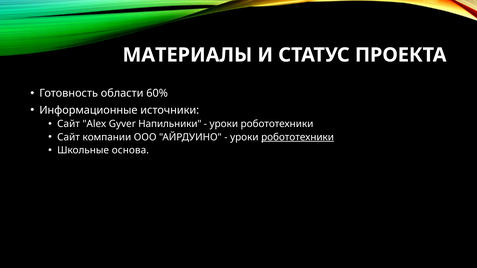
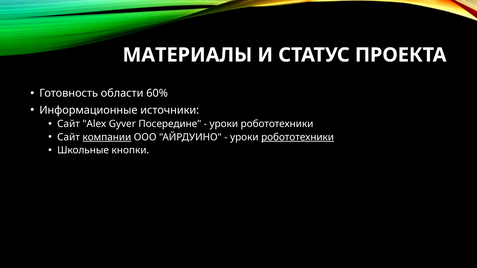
Напильники: Напильники -> Посередине
компании underline: none -> present
основа: основа -> кнопки
